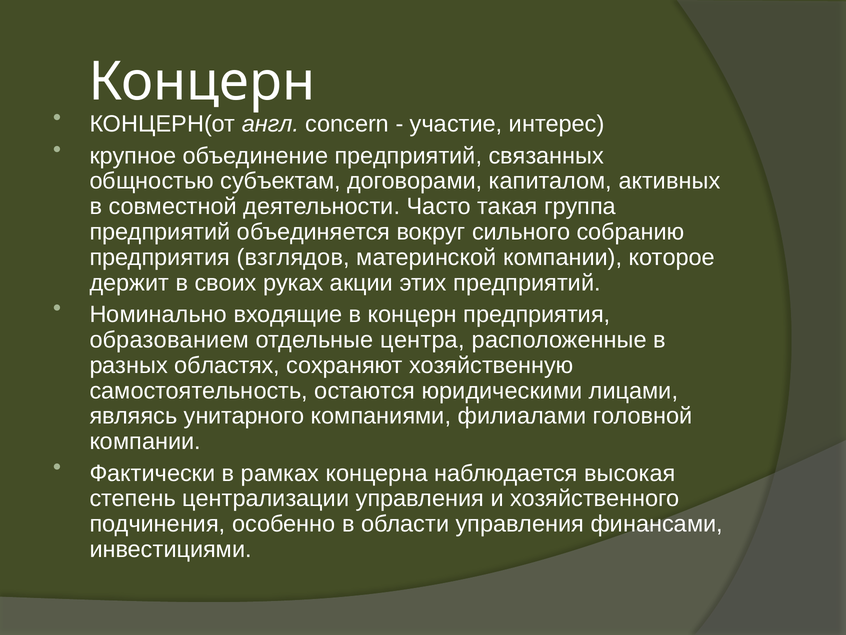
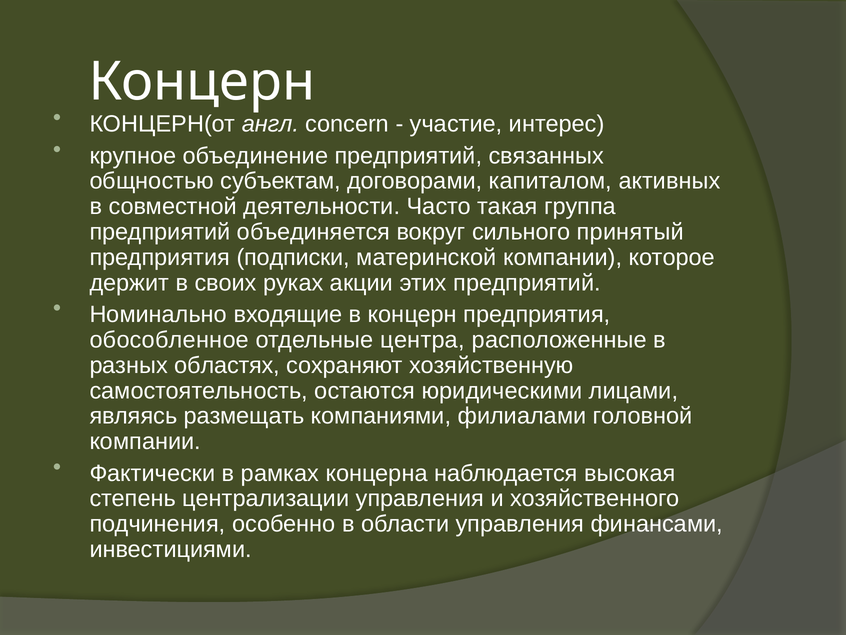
собранию: собранию -> принятый
взглядов: взглядов -> подписки
образованием: образованием -> обособленное
унитарного: унитарного -> размещать
